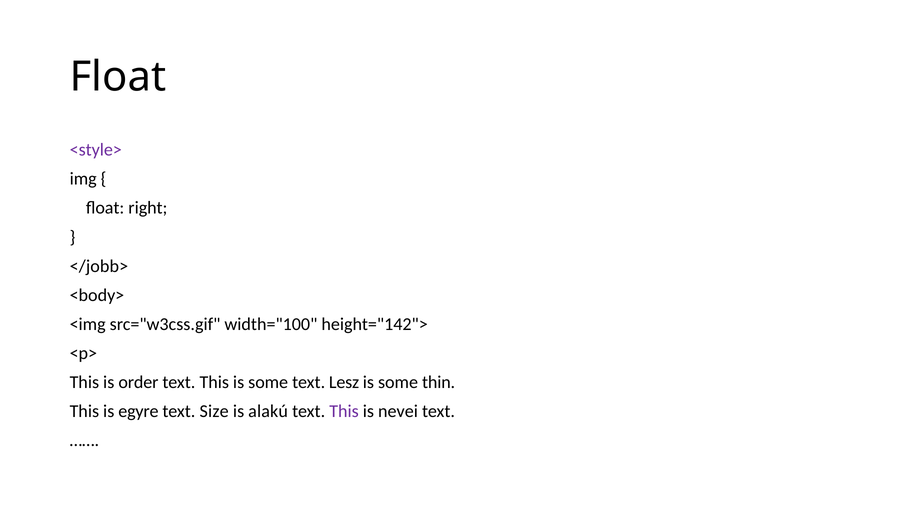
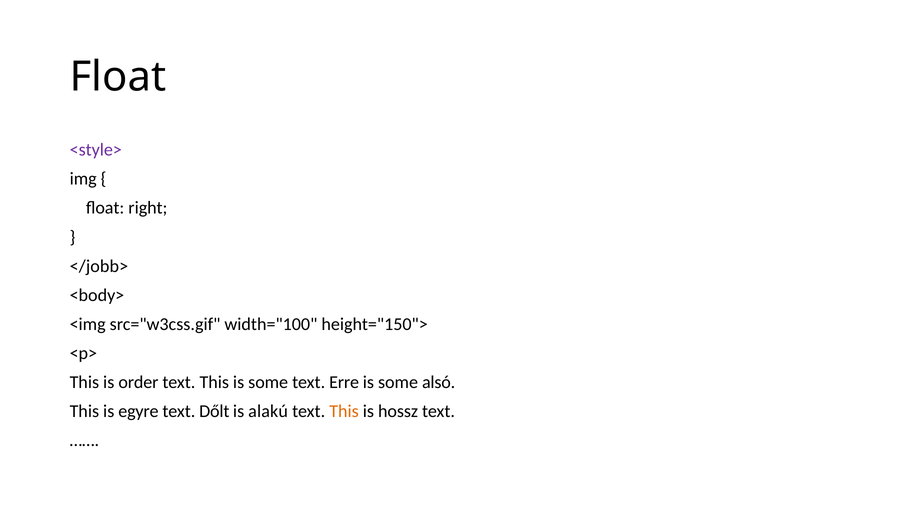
height="142">: height="142"> -> height="150">
Lesz: Lesz -> Erre
thin: thin -> alsó
Size: Size -> Dőlt
This at (344, 412) colour: purple -> orange
nevei: nevei -> hossz
